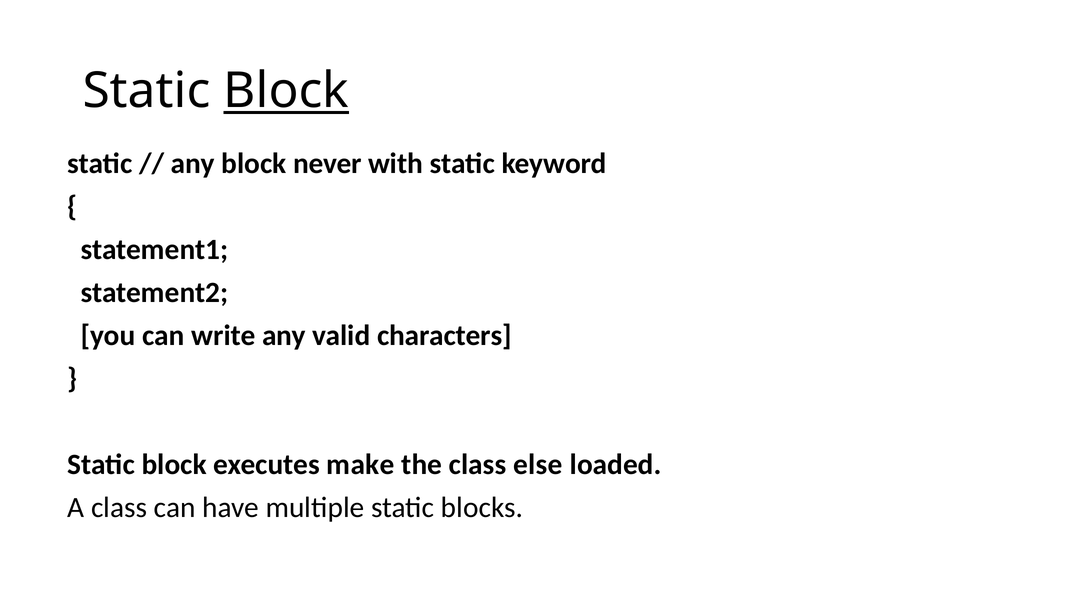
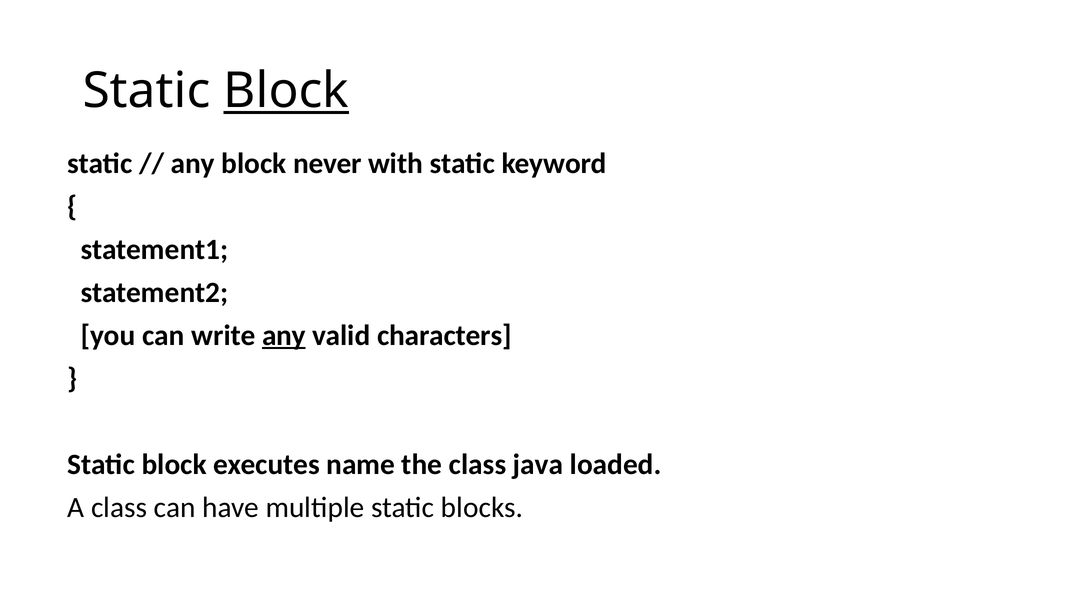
any at (284, 336) underline: none -> present
make: make -> name
else: else -> java
